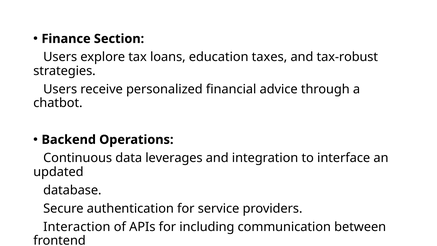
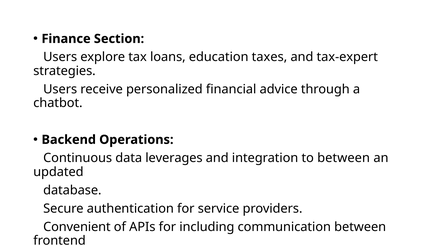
tax-robust: tax-robust -> tax-expert
to interface: interface -> between
Interaction: Interaction -> Convenient
